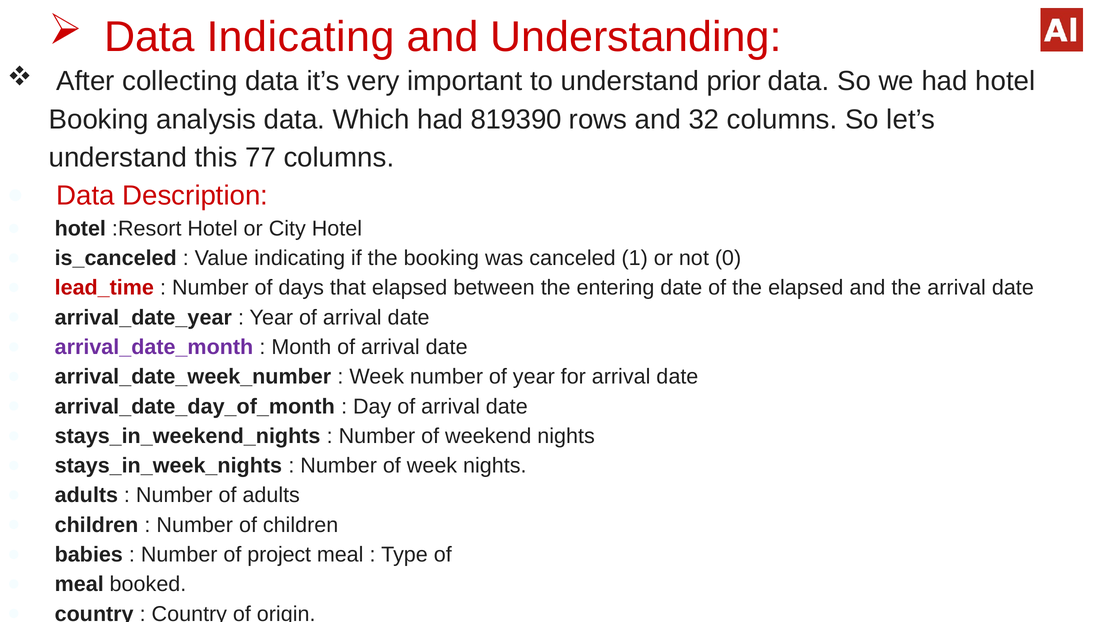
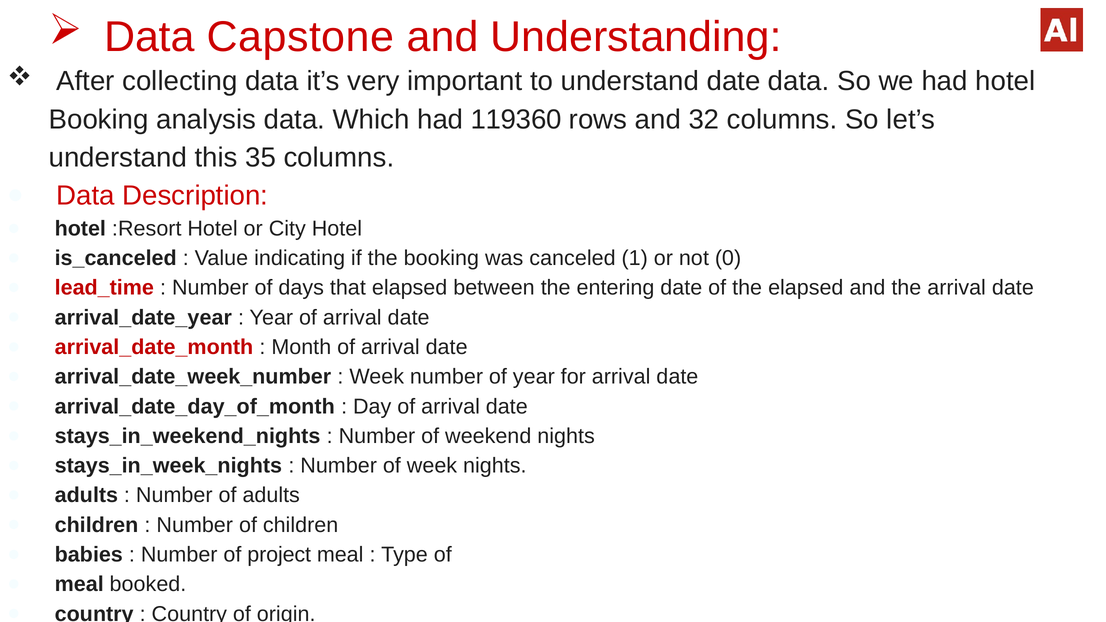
Data Indicating: Indicating -> Capstone
understand prior: prior -> date
819390: 819390 -> 119360
77: 77 -> 35
arrival_date_month colour: purple -> red
